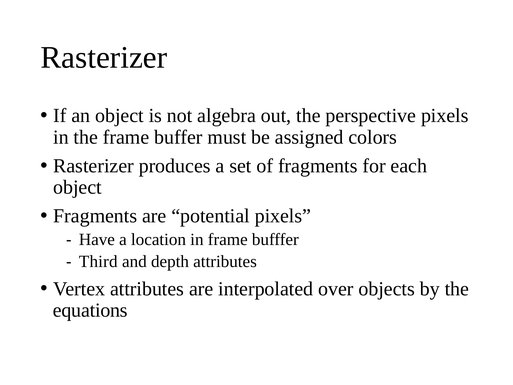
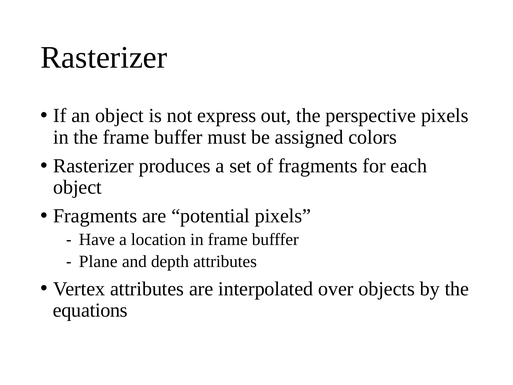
algebra: algebra -> express
Third: Third -> Plane
